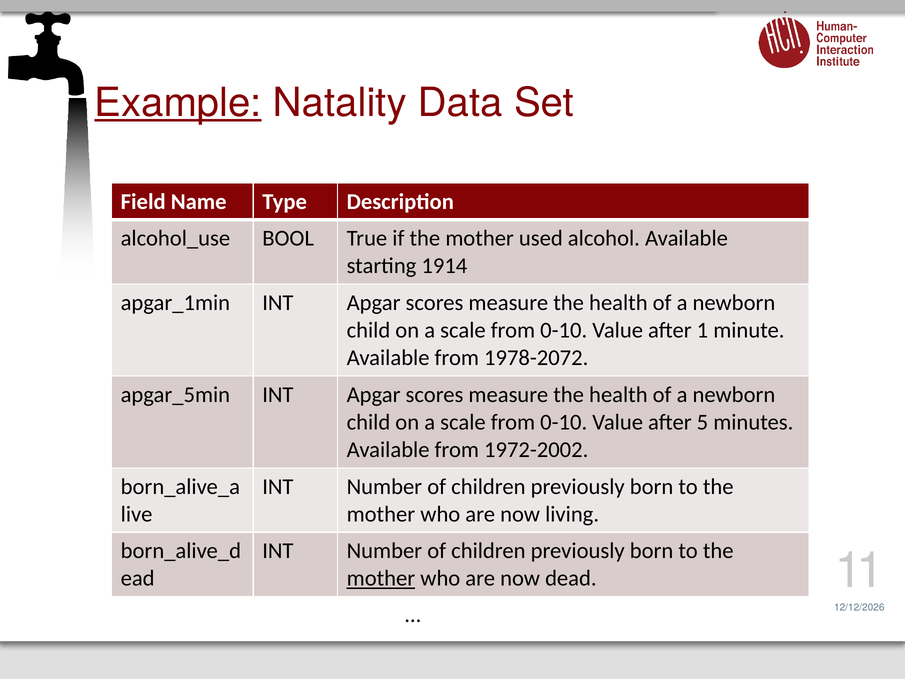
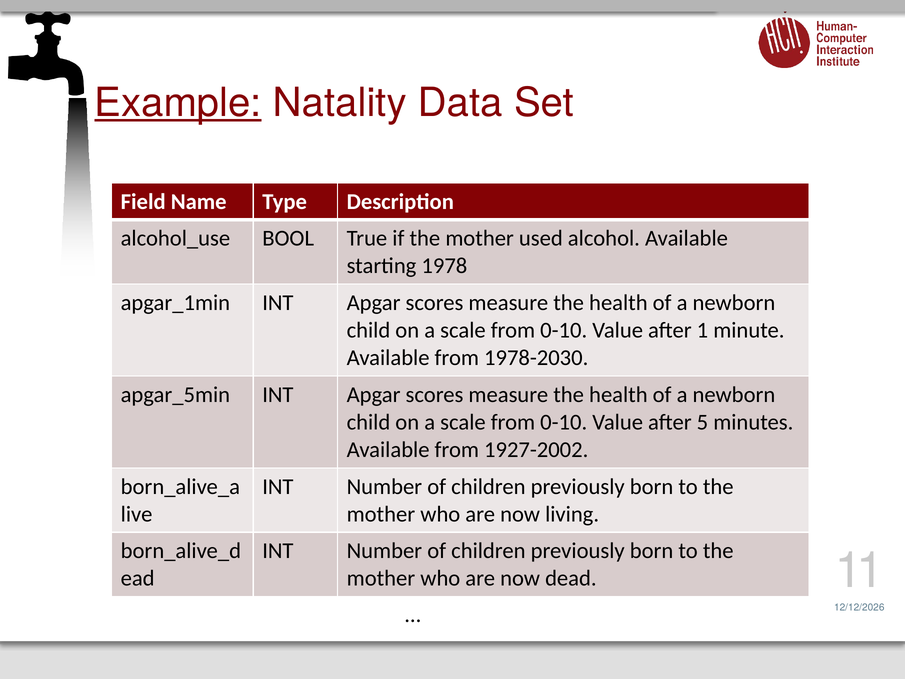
1914: 1914 -> 1978
1978-2072: 1978-2072 -> 1978-2030
1972-2002: 1972-2002 -> 1927-2002
mother at (381, 578) underline: present -> none
